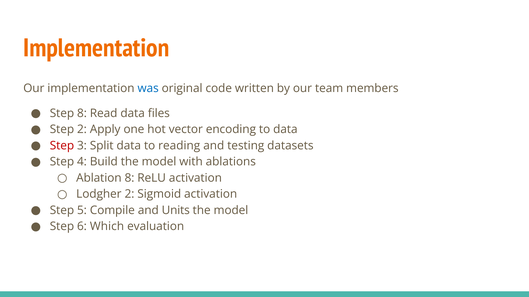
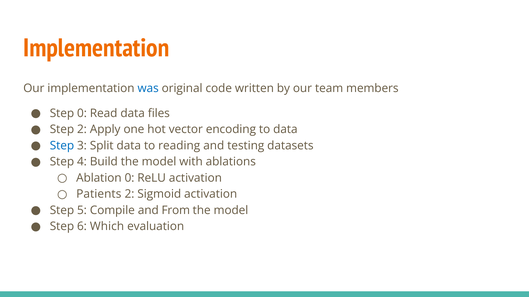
Step 8: 8 -> 0
Step at (62, 146) colour: red -> blue
Ablation 8: 8 -> 0
Lodgher: Lodgher -> Patients
Units: Units -> From
